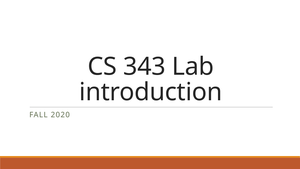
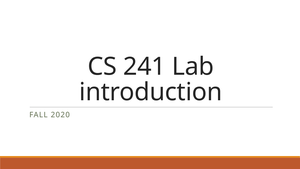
343: 343 -> 241
